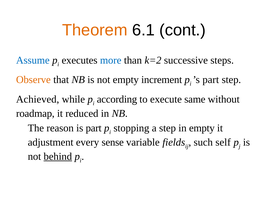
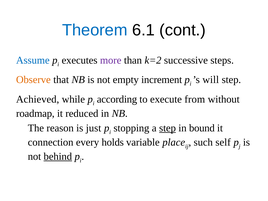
Theorem colour: orange -> blue
more colour: blue -> purple
’s part: part -> will
same: same -> from
is part: part -> just
step at (167, 128) underline: none -> present
in empty: empty -> bound
adjustment: adjustment -> connection
sense: sense -> holds
fields: fields -> place
